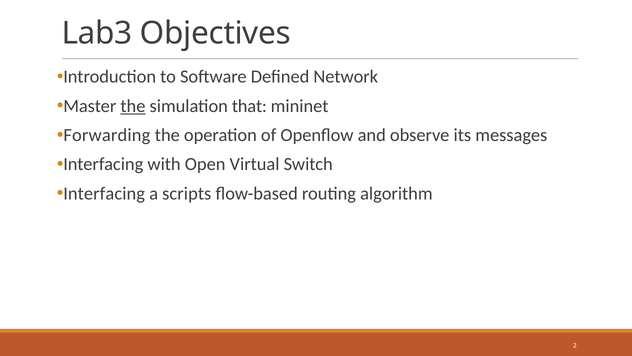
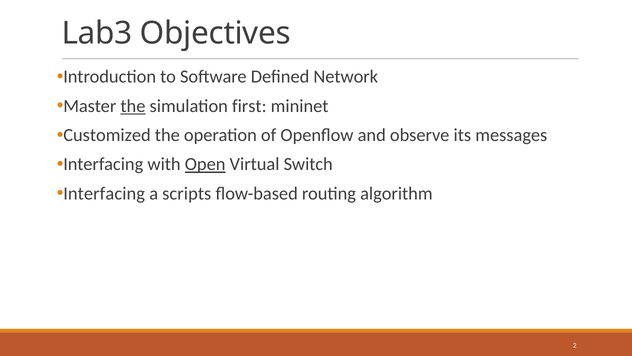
that: that -> first
Forwarding: Forwarding -> Customized
Open underline: none -> present
